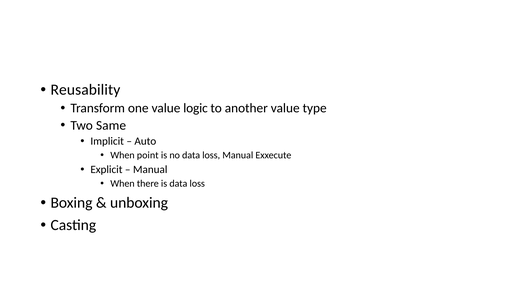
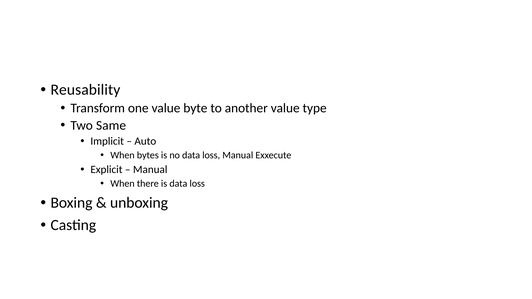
logic: logic -> byte
point: point -> bytes
